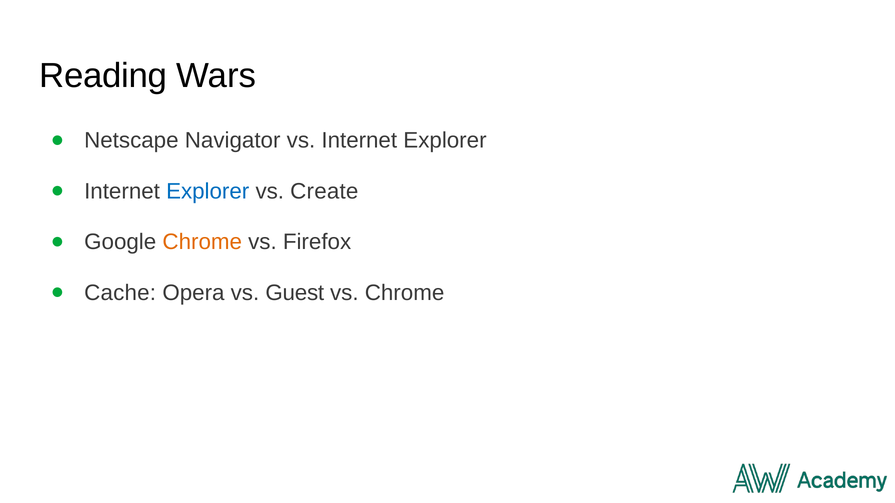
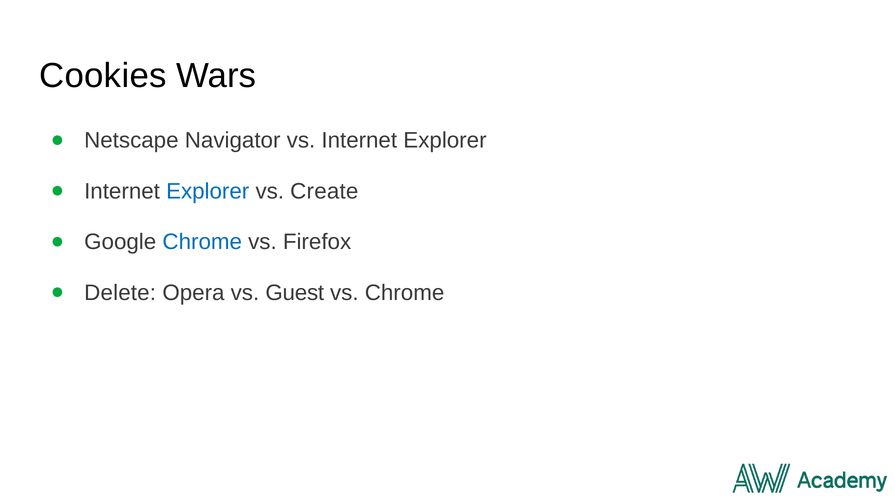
Reading: Reading -> Cookies
Chrome at (202, 242) colour: orange -> blue
Cache: Cache -> Delete
